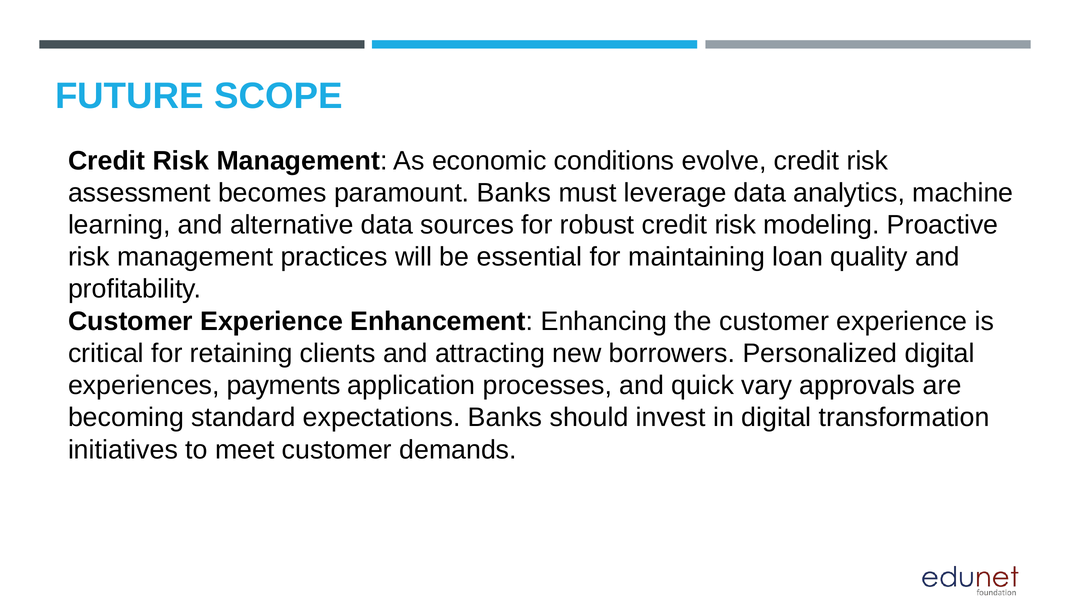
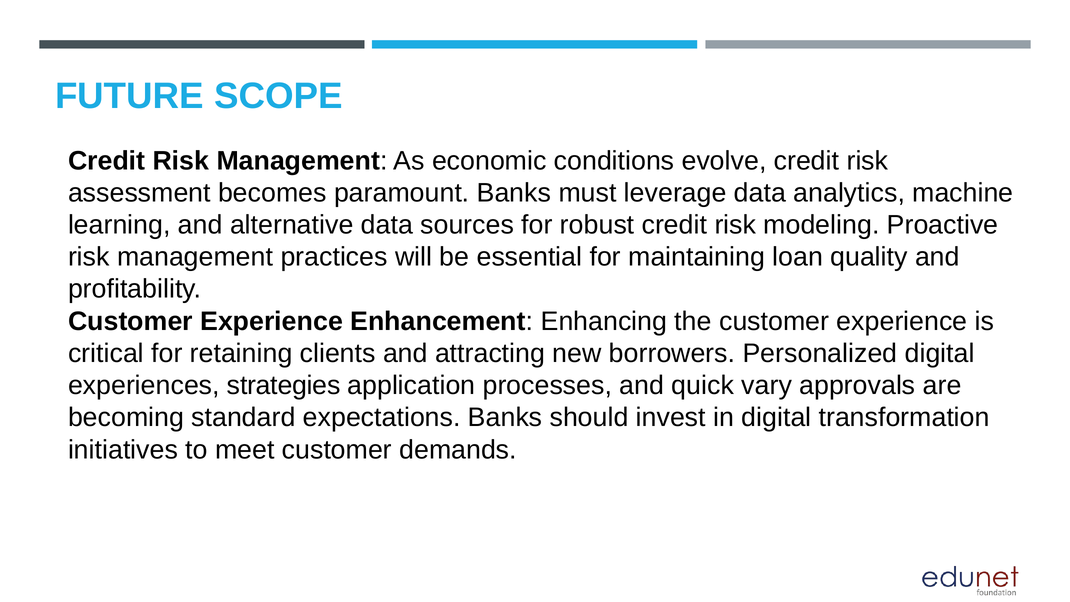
payments: payments -> strategies
